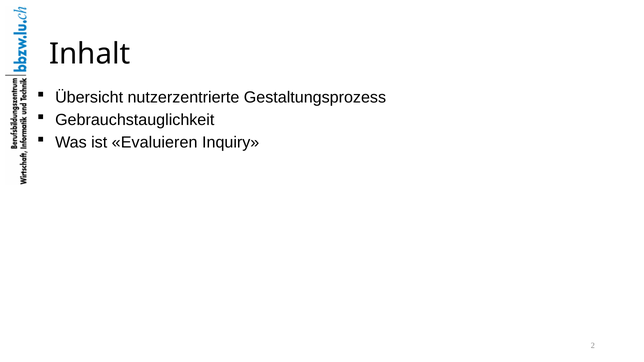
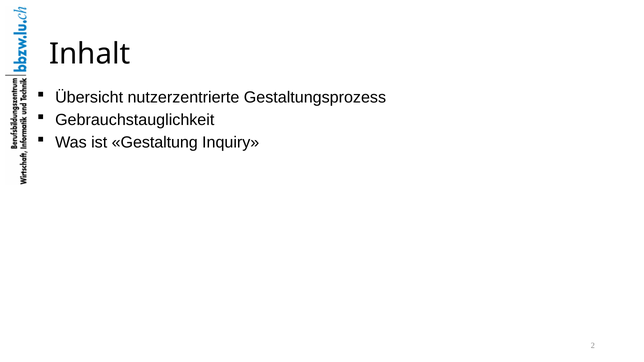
Evaluieren: Evaluieren -> Gestaltung
